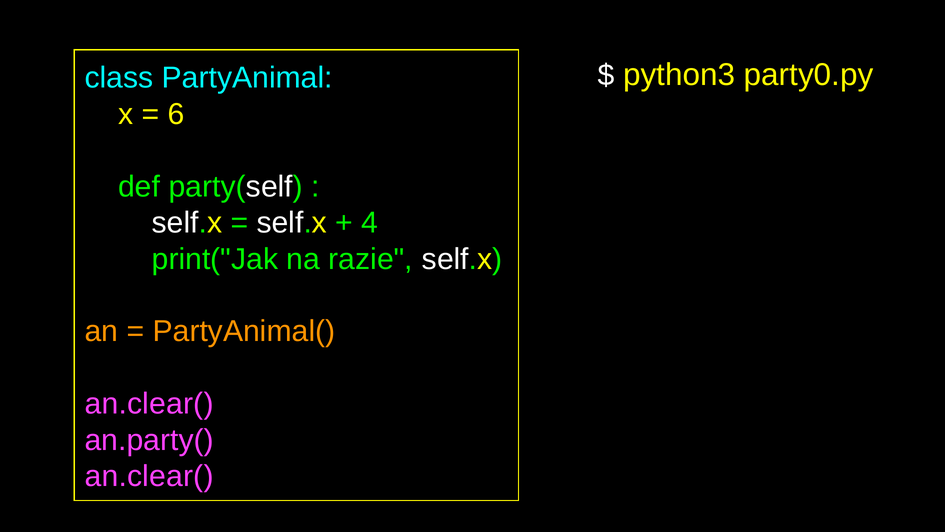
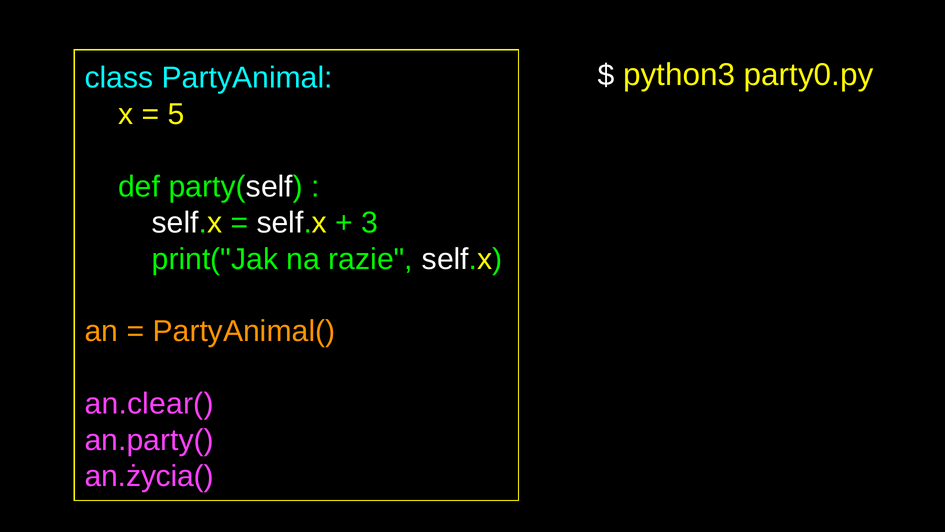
6: 6 -> 5
4: 4 -> 3
an.clear( at (149, 476): an.clear( -> an.życia(
